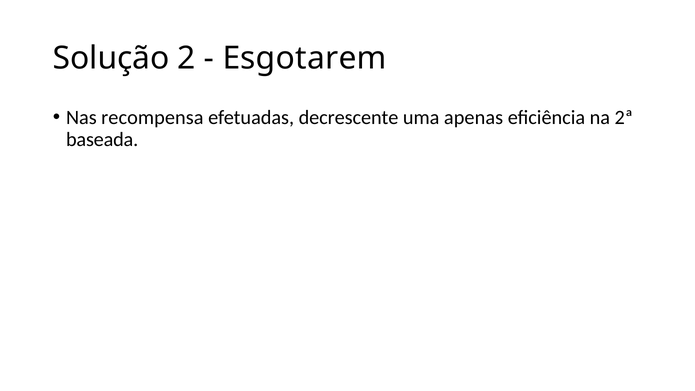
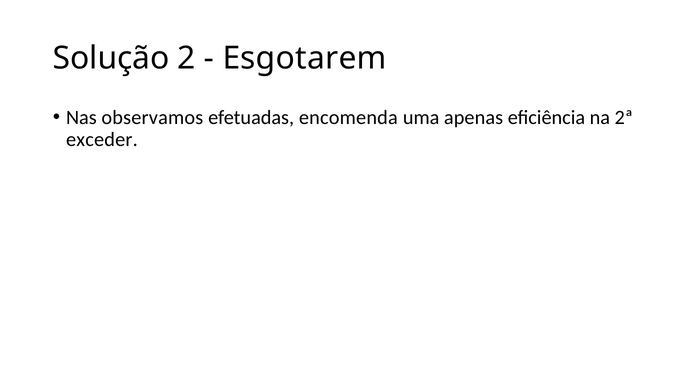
recompensa: recompensa -> observamos
decrescente: decrescente -> encomenda
baseada: baseada -> exceder
